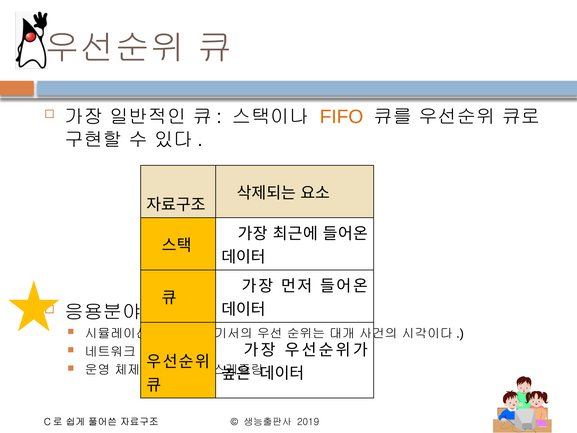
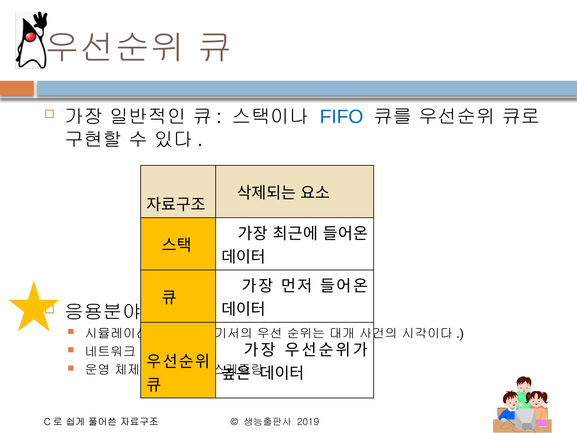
FIFO colour: orange -> blue
